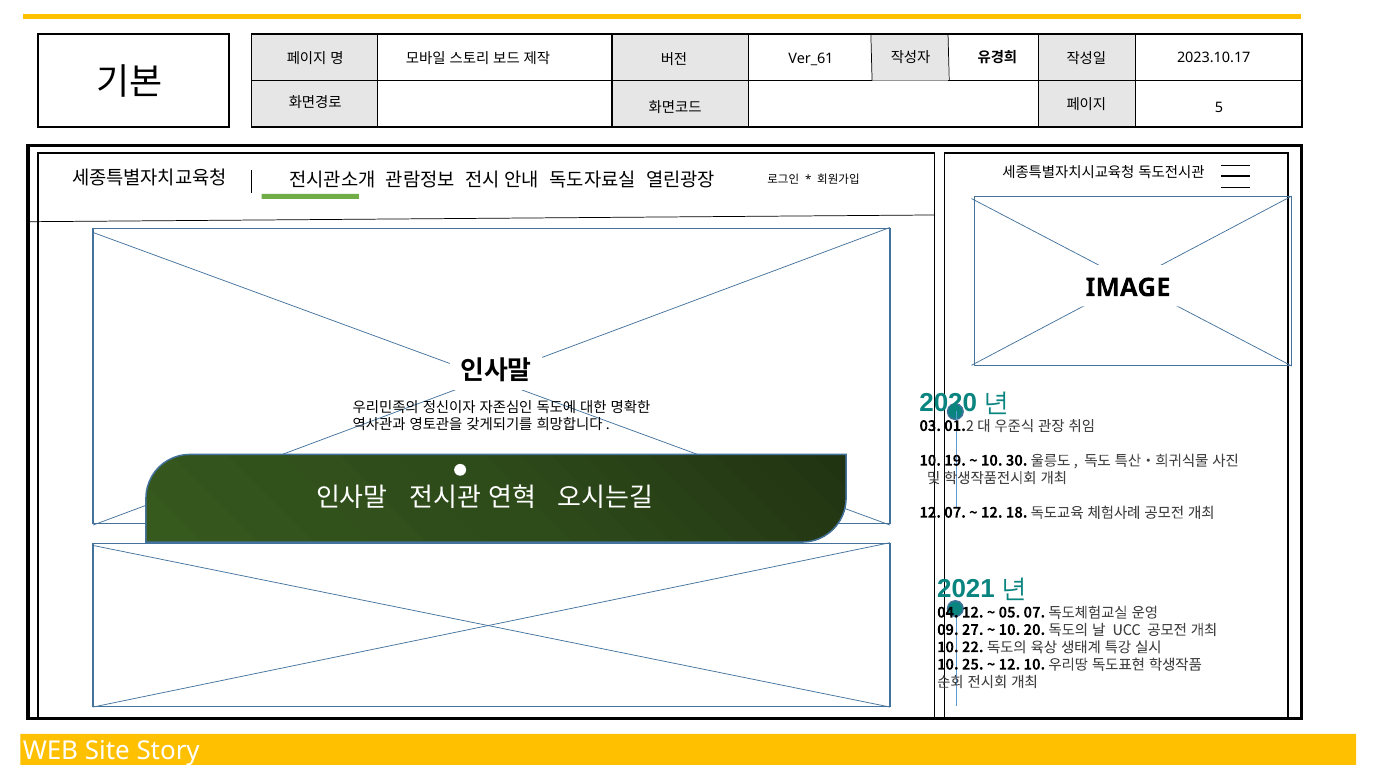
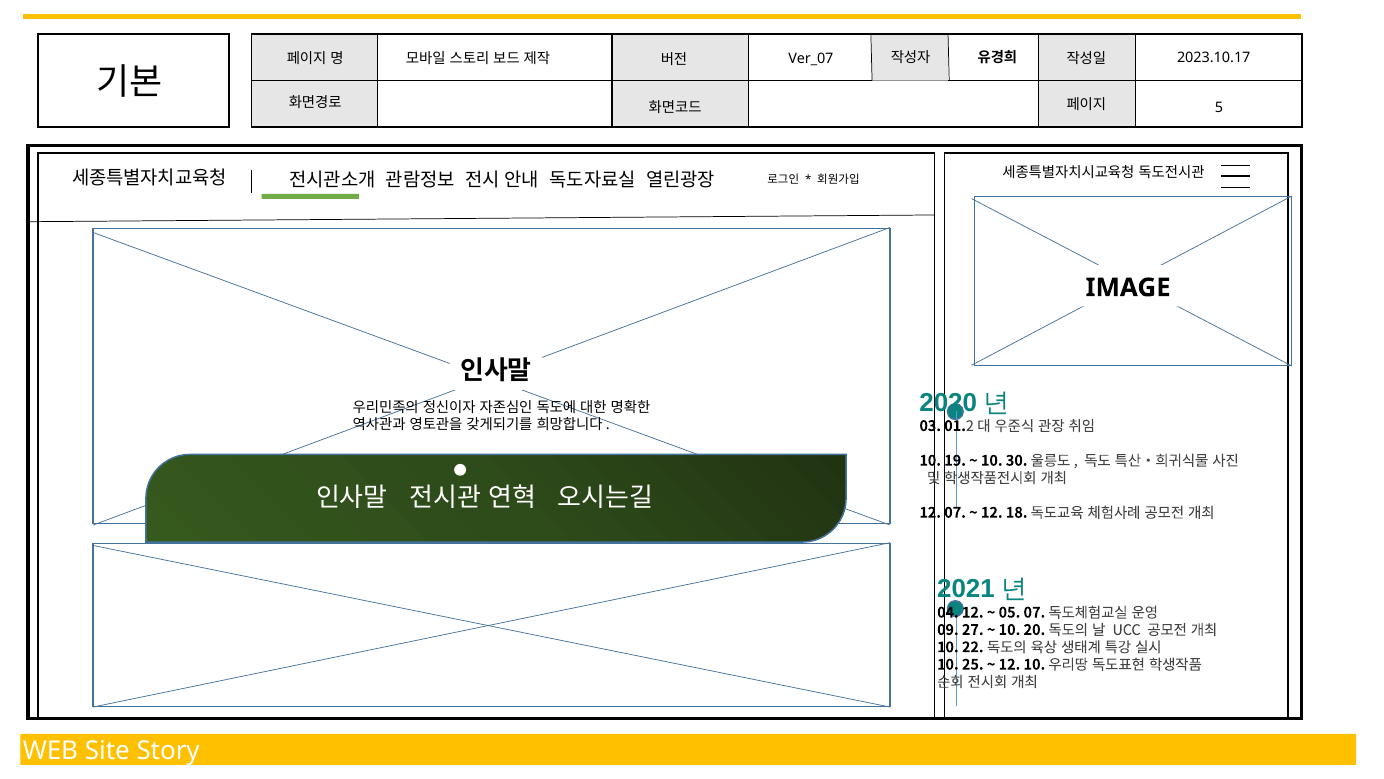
Ver_61: Ver_61 -> Ver_07
